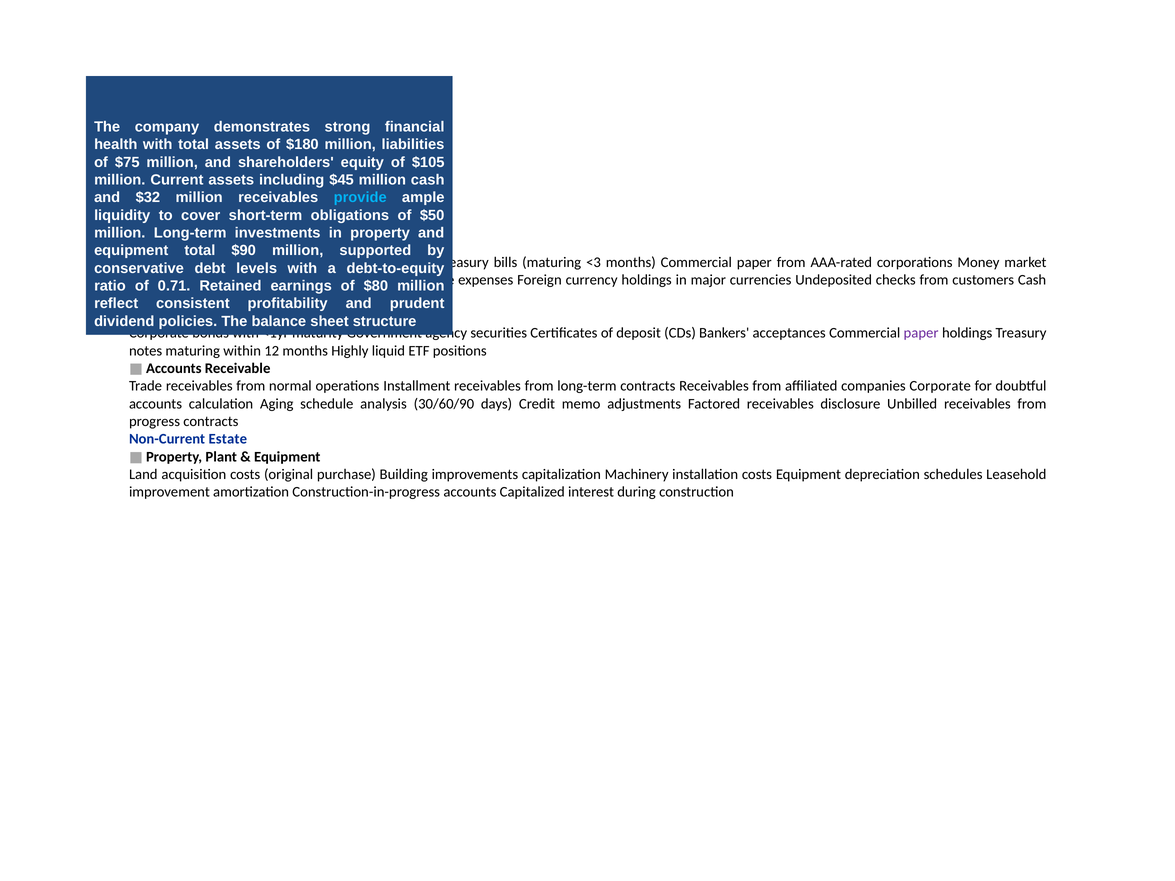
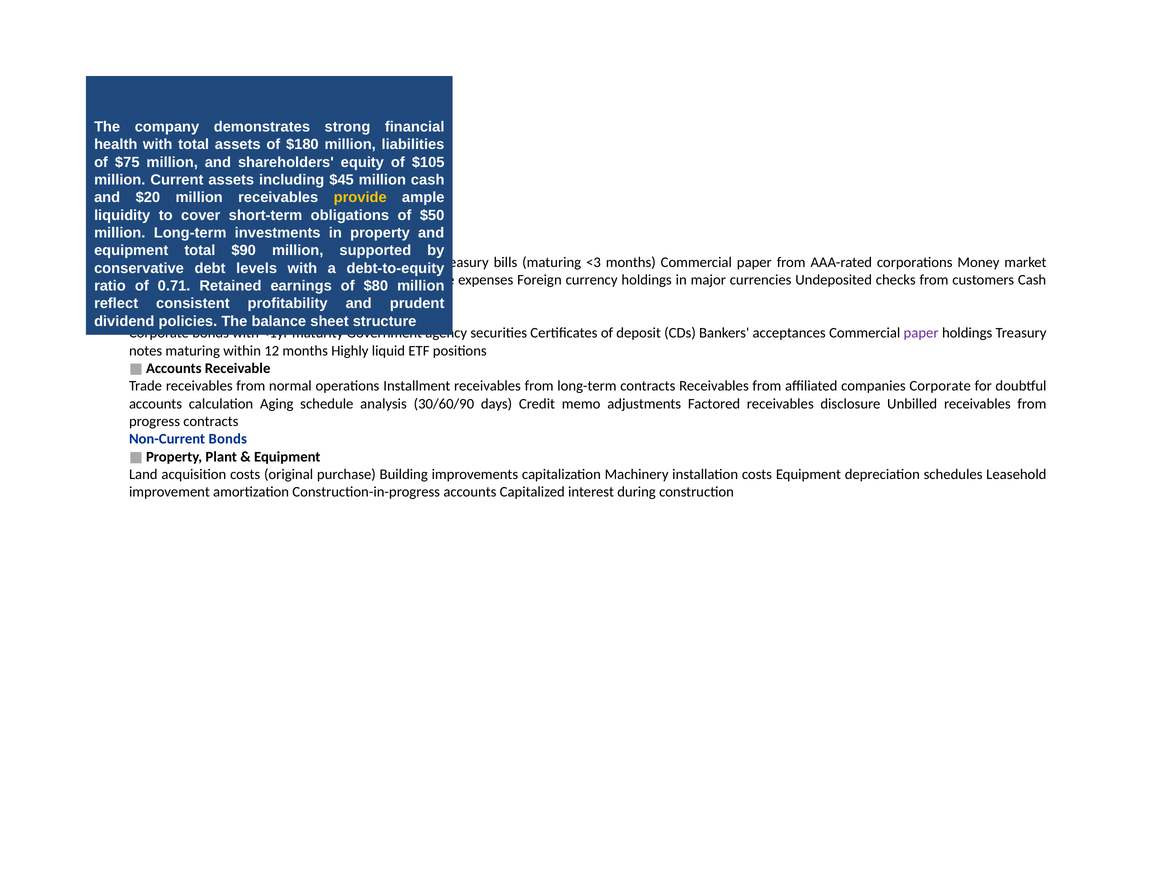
$32: $32 -> $20
provide colour: light blue -> yellow
Non-Current Estate: Estate -> Bonds
